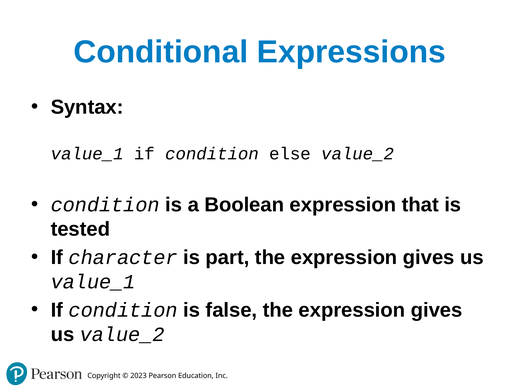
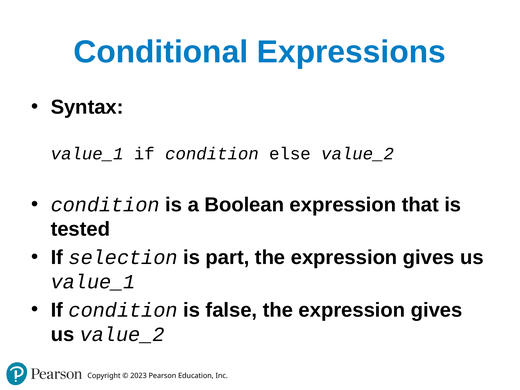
character: character -> selection
